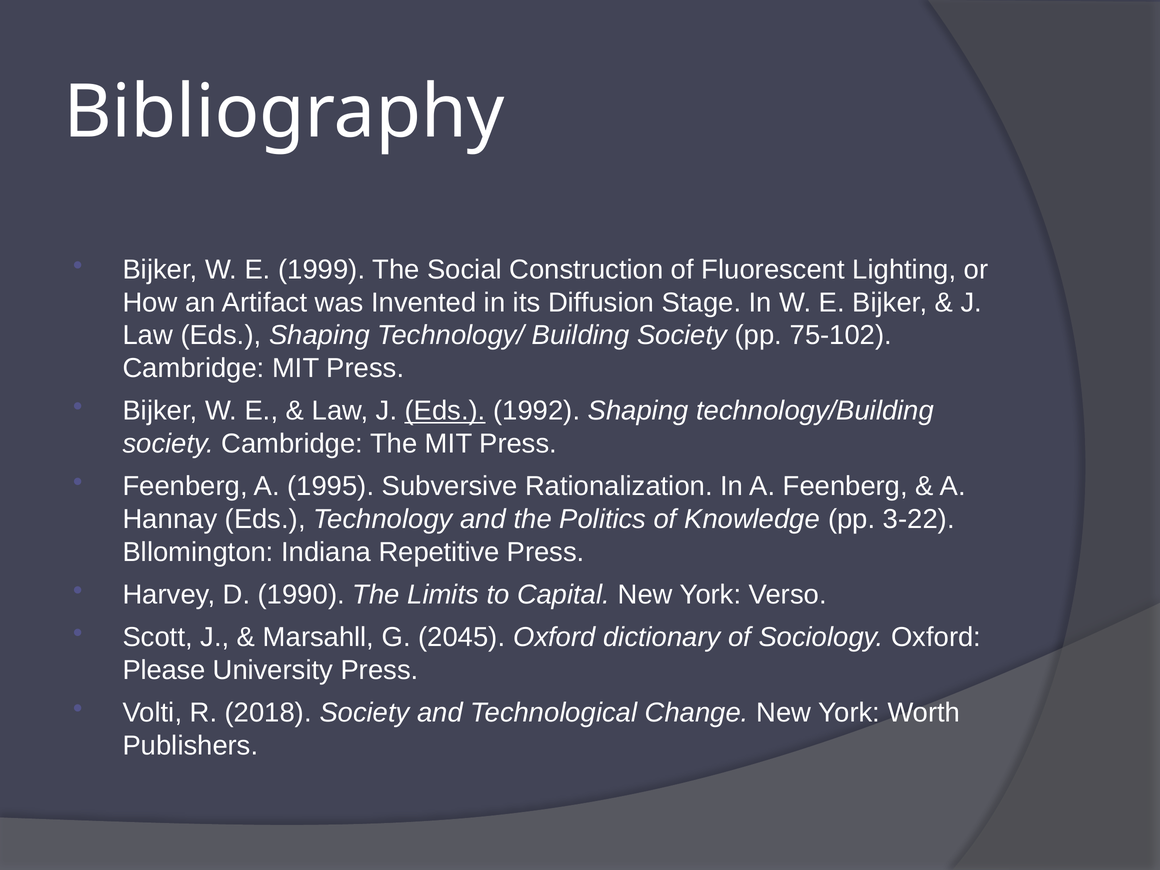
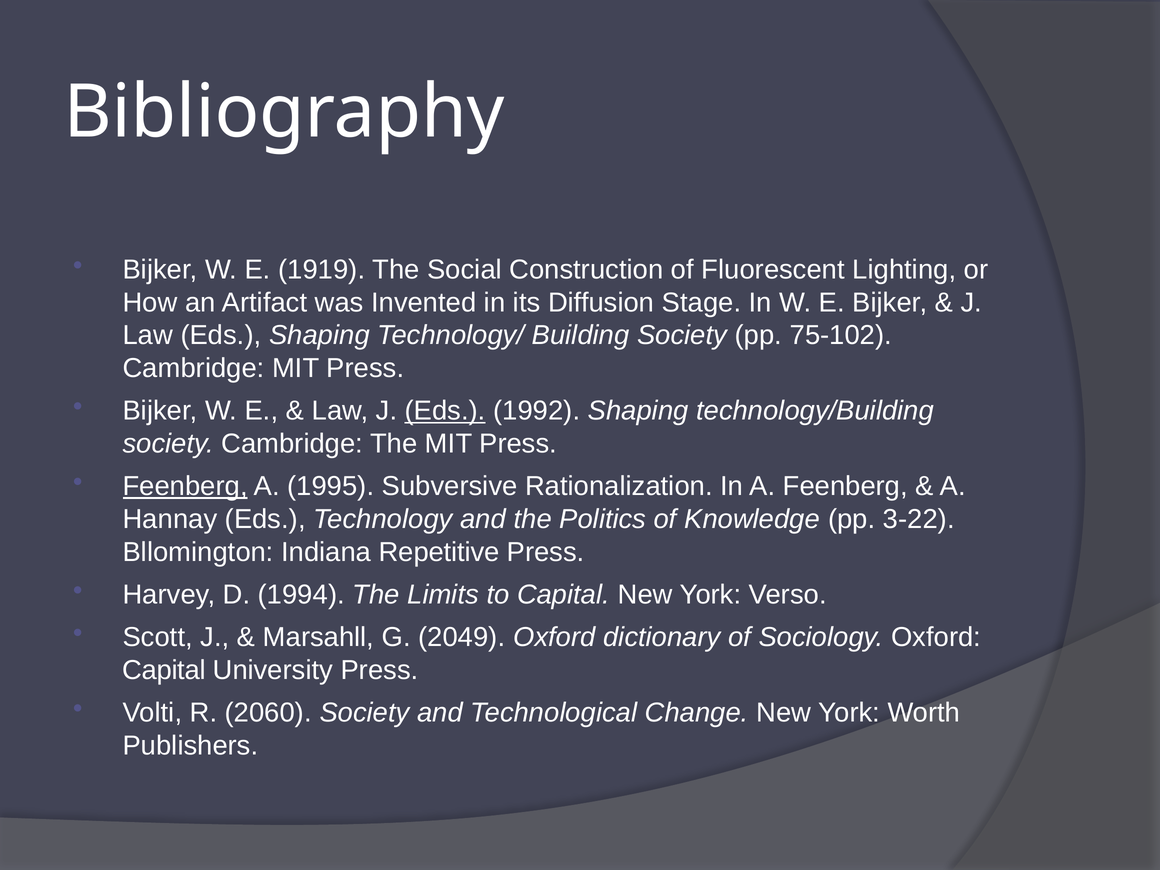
1999: 1999 -> 1919
Feenberg at (185, 486) underline: none -> present
1990: 1990 -> 1994
2045: 2045 -> 2049
Please at (164, 670): Please -> Capital
2018: 2018 -> 2060
